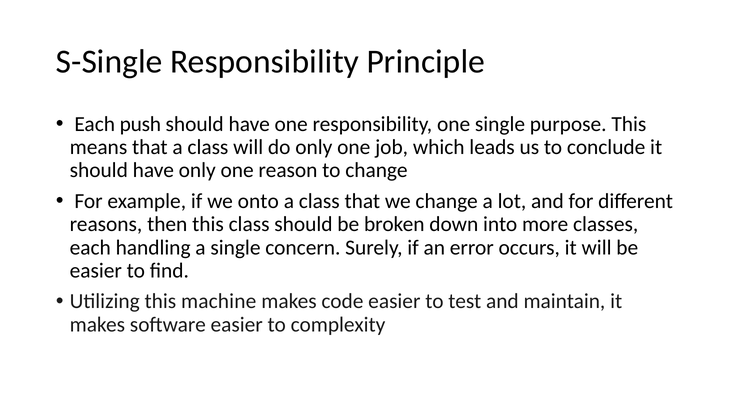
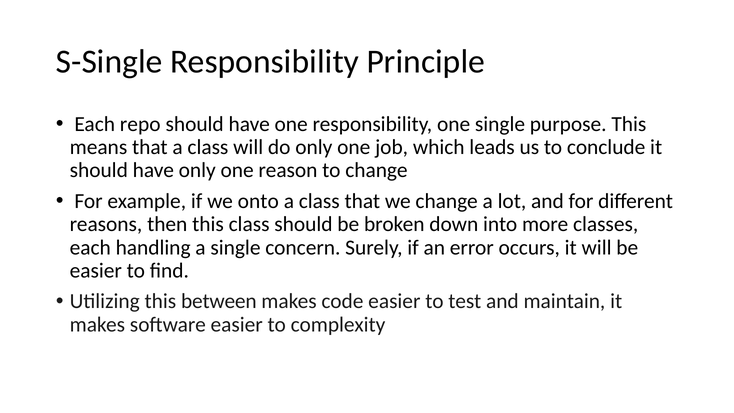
push: push -> repo
machine: machine -> between
